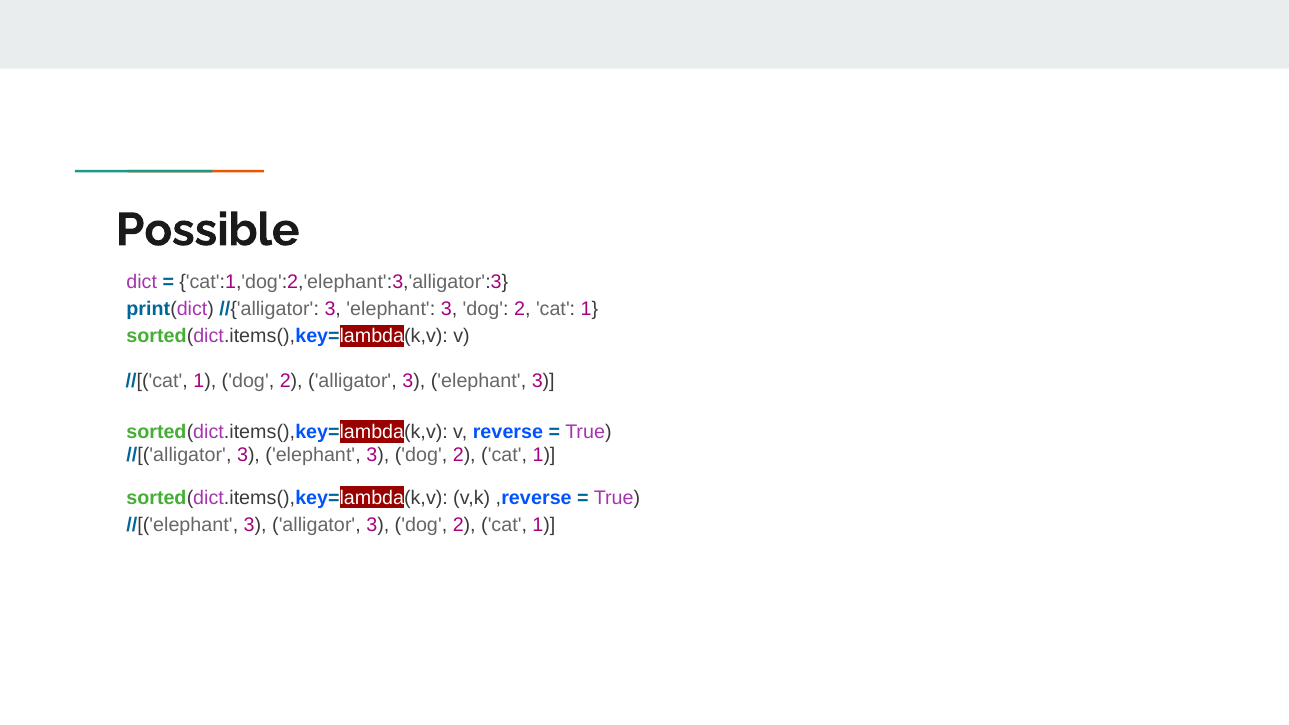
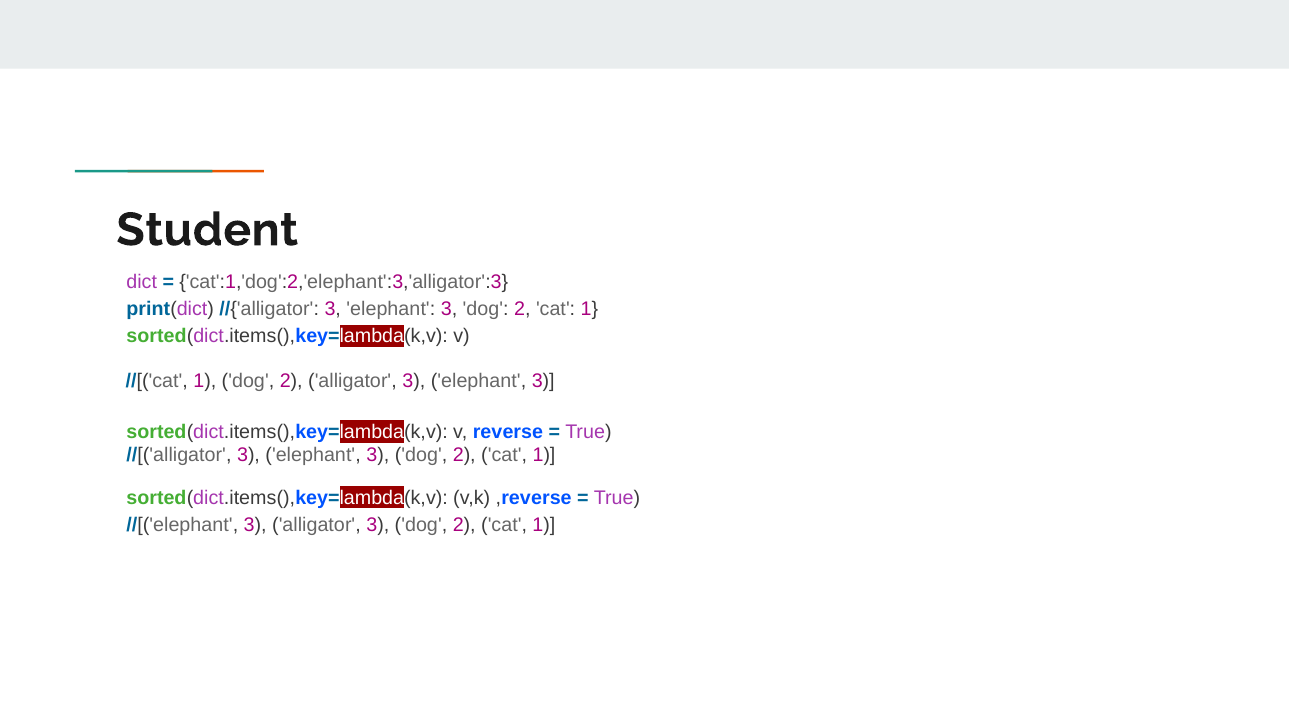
Possible: Possible -> Student
